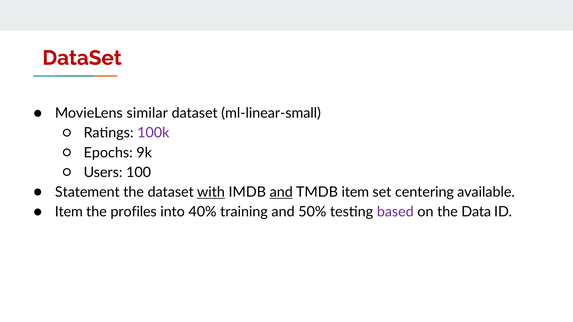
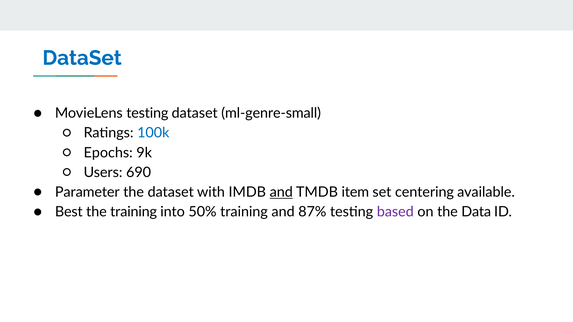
DataSet at (82, 58) colour: red -> blue
MovieLens similar: similar -> testing
ml-linear-small: ml-linear-small -> ml-genre-small
100k colour: purple -> blue
100: 100 -> 690
Statement: Statement -> Parameter
with underline: present -> none
Item at (69, 212): Item -> Best
the profiles: profiles -> training
40%: 40% -> 50%
50%: 50% -> 87%
